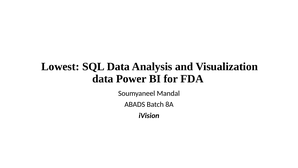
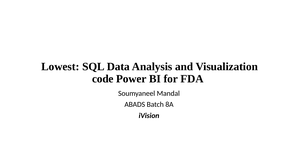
data at (103, 79): data -> code
